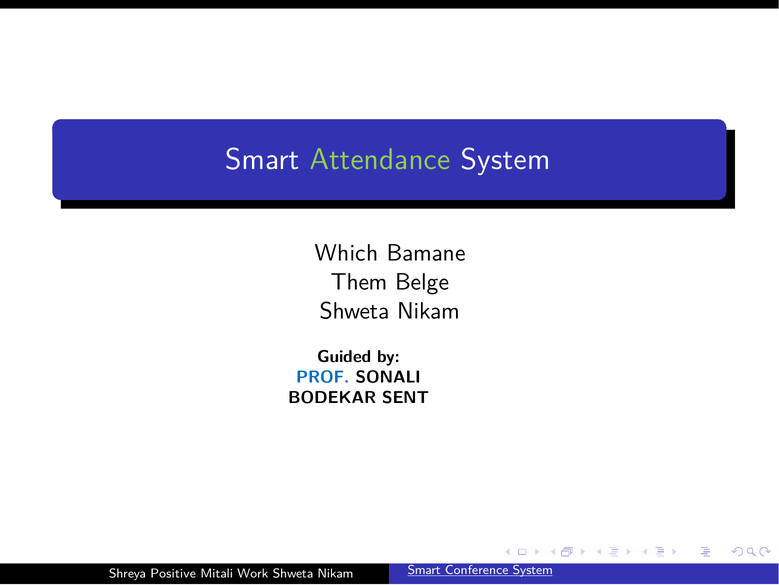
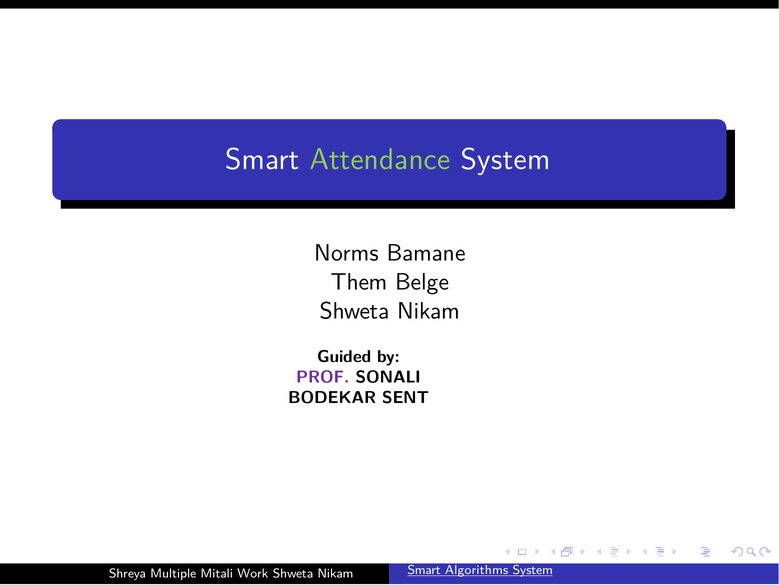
Which: Which -> Norms
PROF colour: blue -> purple
Positive: Positive -> Multiple
Conference: Conference -> Algorithms
